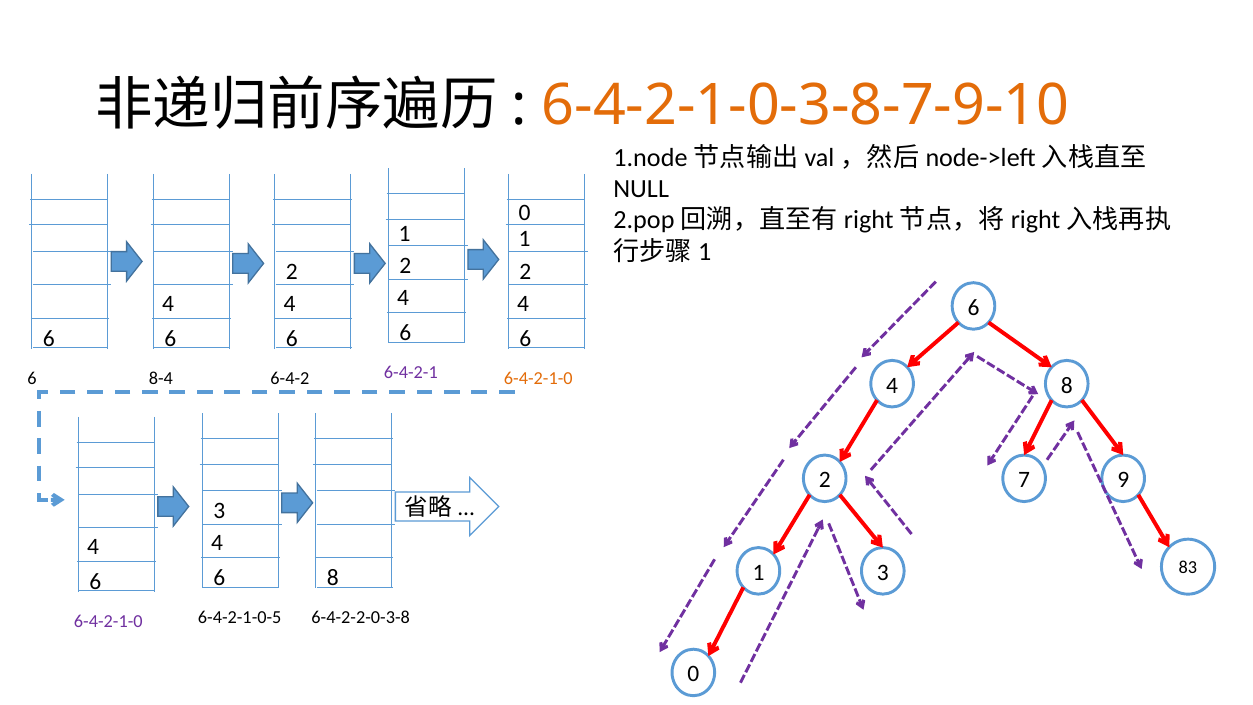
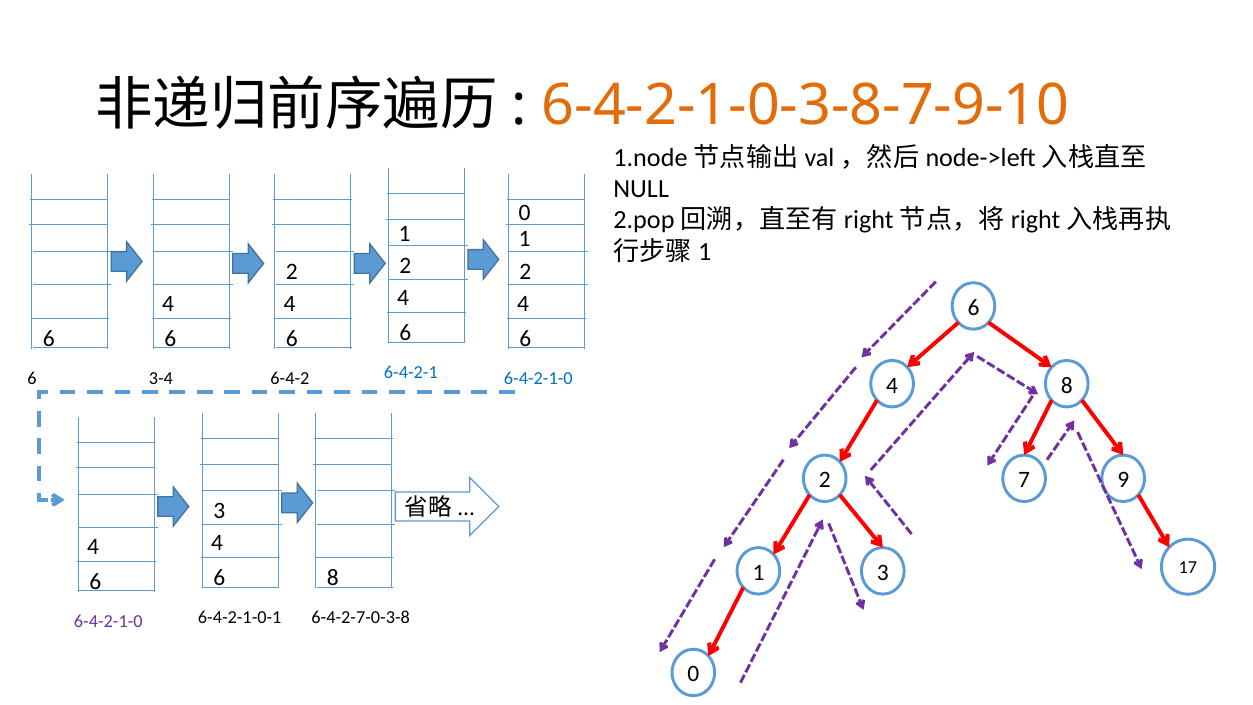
6-4-2-1 colour: purple -> blue
8-4: 8-4 -> 3-4
6-4-2-1-0 at (538, 378) colour: orange -> blue
83: 83 -> 17
6-4-2-1-0-5: 6-4-2-1-0-5 -> 6-4-2-1-0-1
6-4-2-2-0-3-8: 6-4-2-2-0-3-8 -> 6-4-2-7-0-3-8
